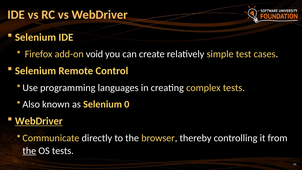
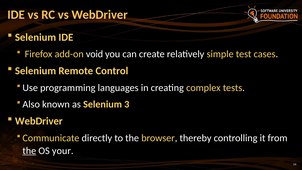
0: 0 -> 3
WebDriver at (39, 121) underline: present -> none
OS tests: tests -> your
